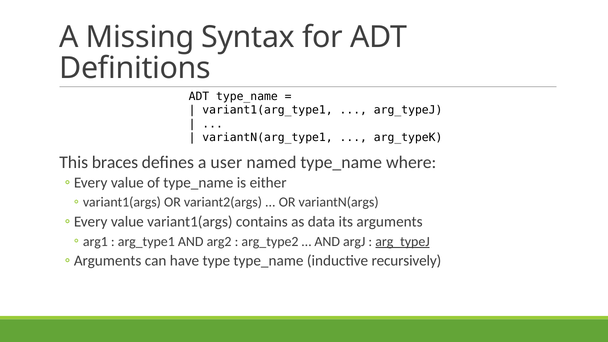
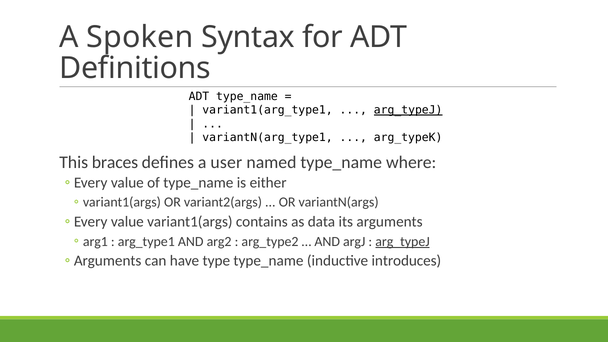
Missing: Missing -> Spoken
arg_typeJ at (408, 110) underline: none -> present
recursively: recursively -> introduces
